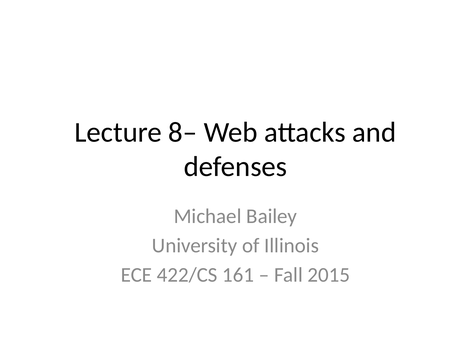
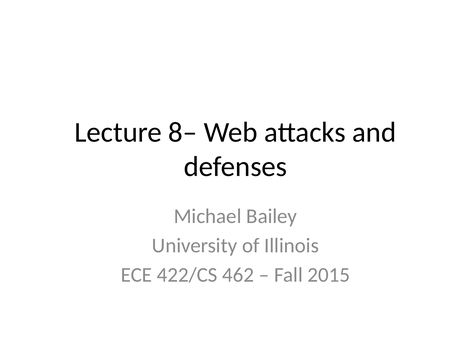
161: 161 -> 462
